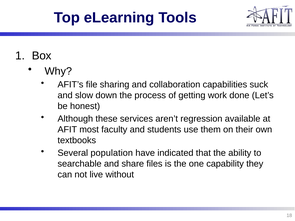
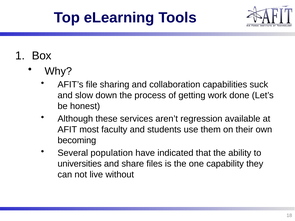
textbooks: textbooks -> becoming
searchable: searchable -> universities
